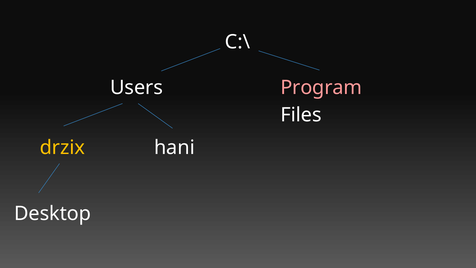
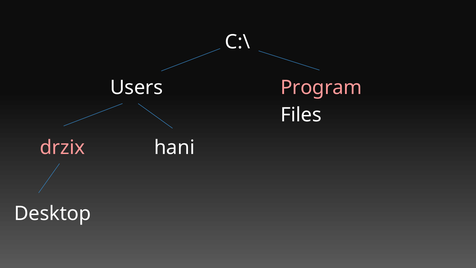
drzix colour: yellow -> pink
